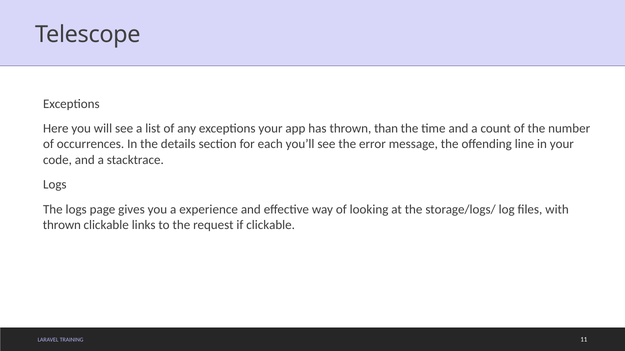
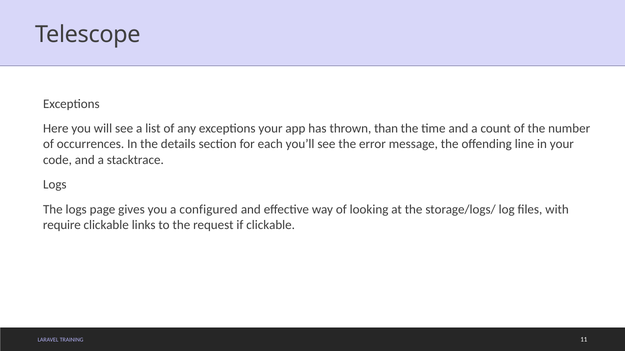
experience: experience -> configured
thrown at (62, 225): thrown -> require
